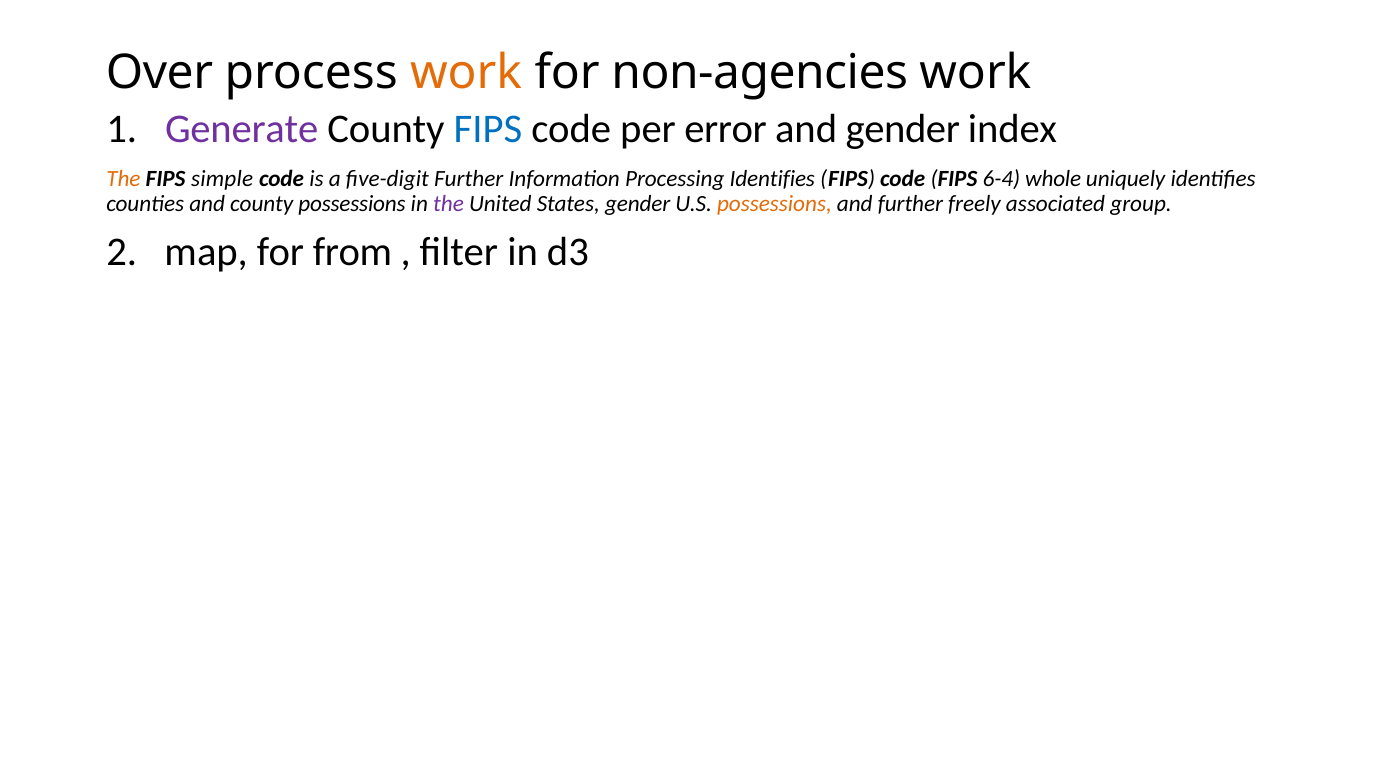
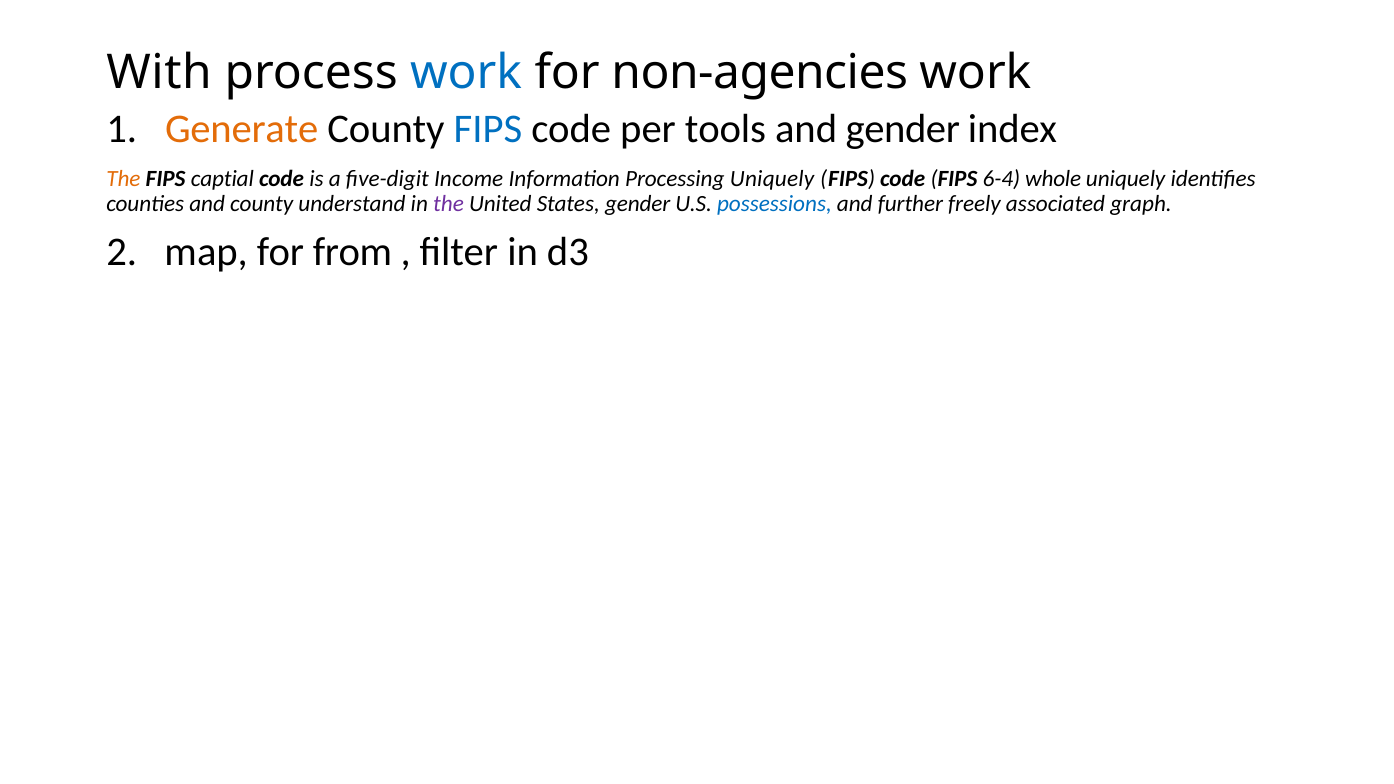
Over: Over -> With
work at (466, 73) colour: orange -> blue
Generate colour: purple -> orange
error: error -> tools
simple: simple -> captial
five-digit Further: Further -> Income
Processing Identifies: Identifies -> Uniquely
county possessions: possessions -> understand
possessions at (774, 203) colour: orange -> blue
group: group -> graph
